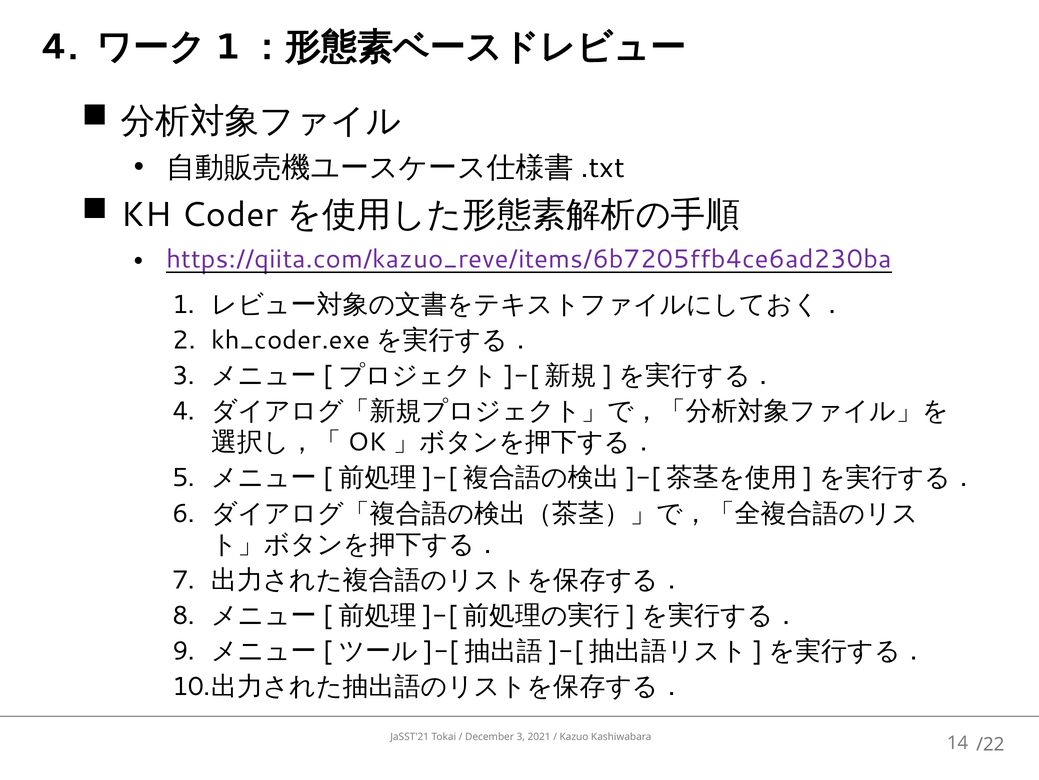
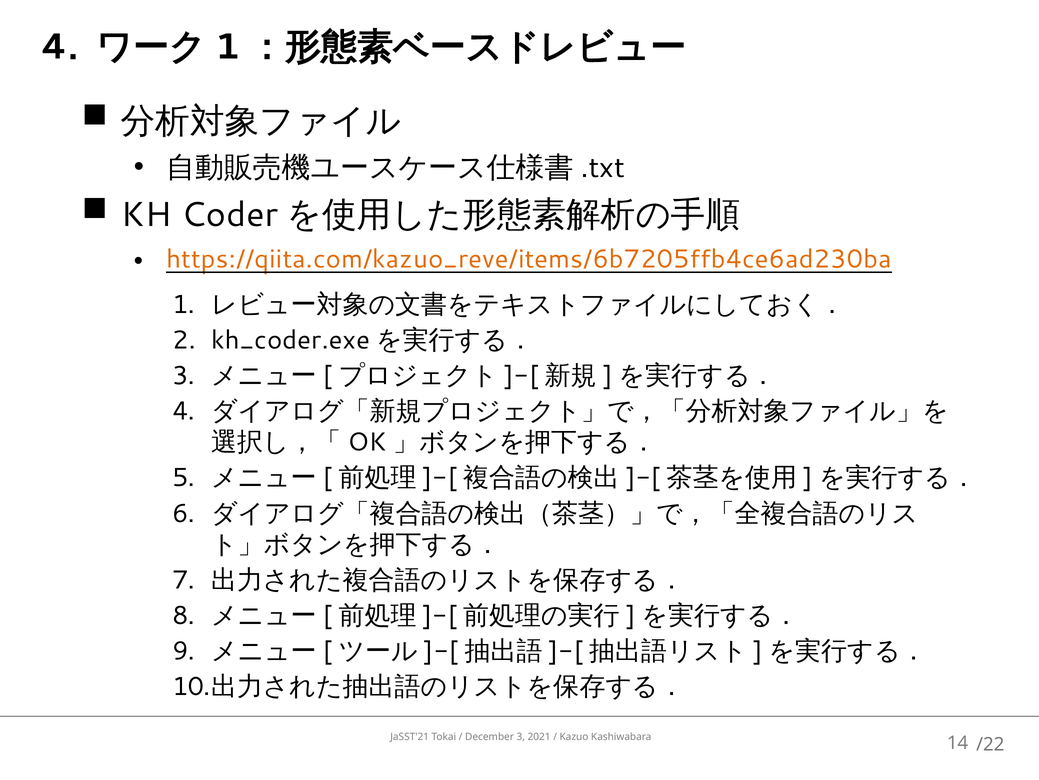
https://qiita.com/kazuo_reve/items/6b7205ffb4ce6ad230ba colour: purple -> orange
